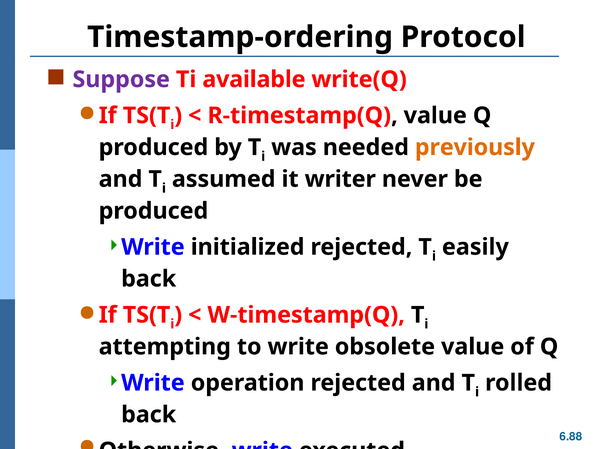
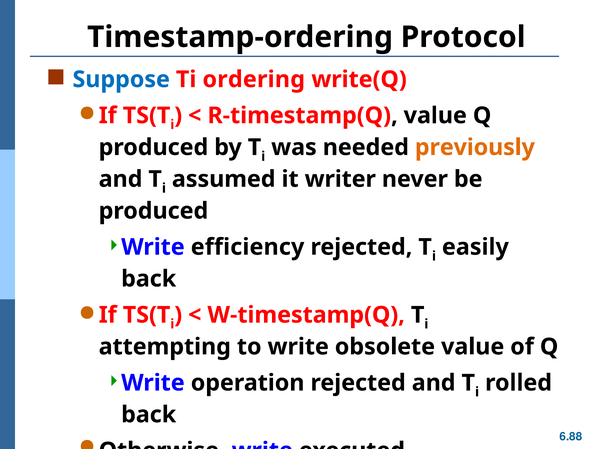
Suppose colour: purple -> blue
available: available -> ordering
initialized: initialized -> efficiency
